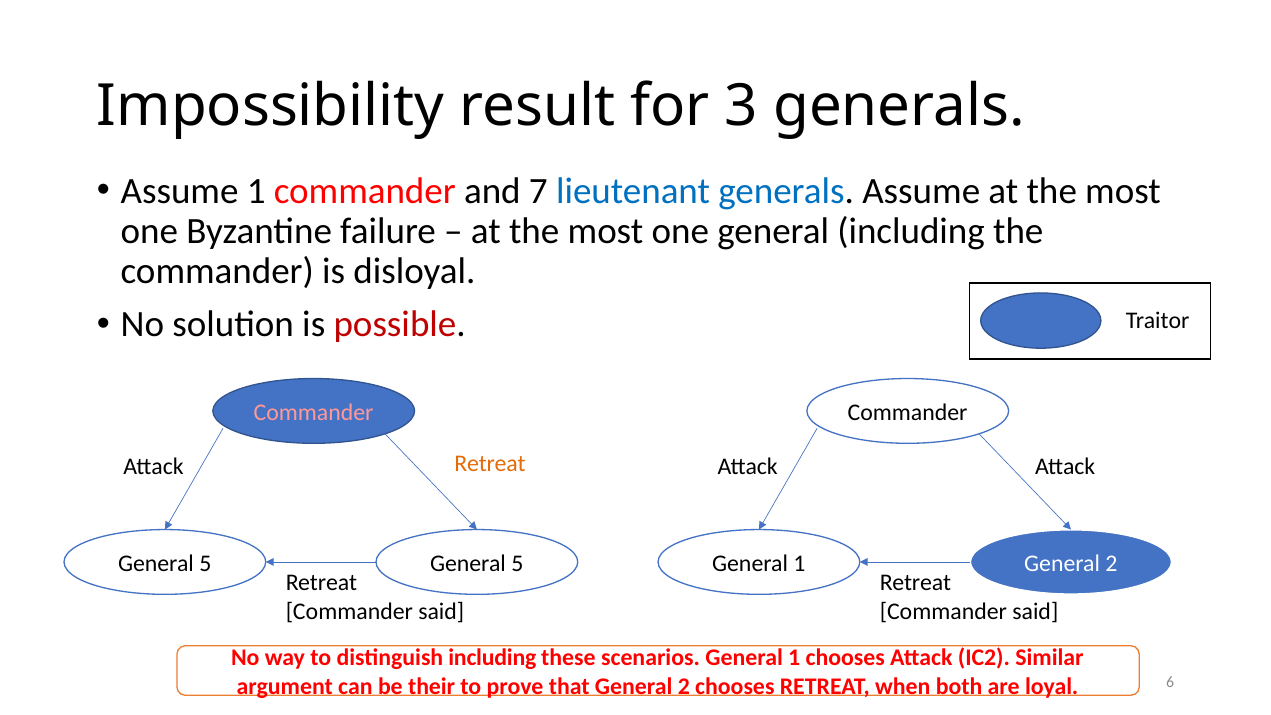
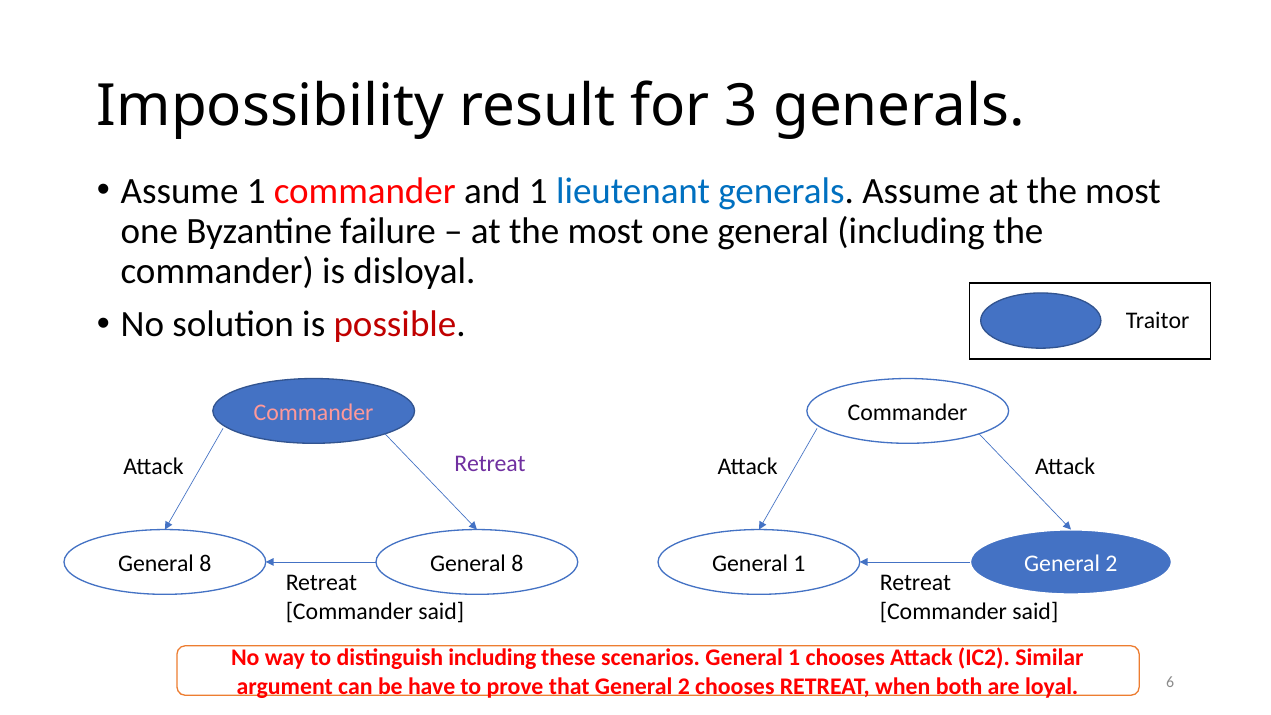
and 7: 7 -> 1
Retreat at (490, 464) colour: orange -> purple
5 at (205, 564): 5 -> 8
5 at (517, 564): 5 -> 8
their: their -> have
